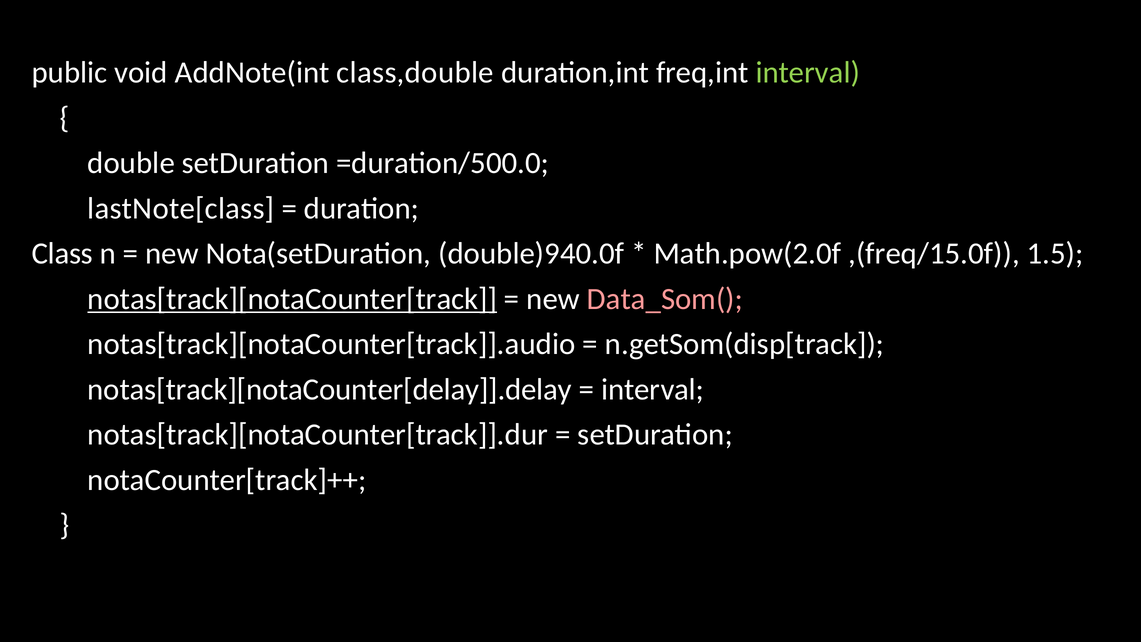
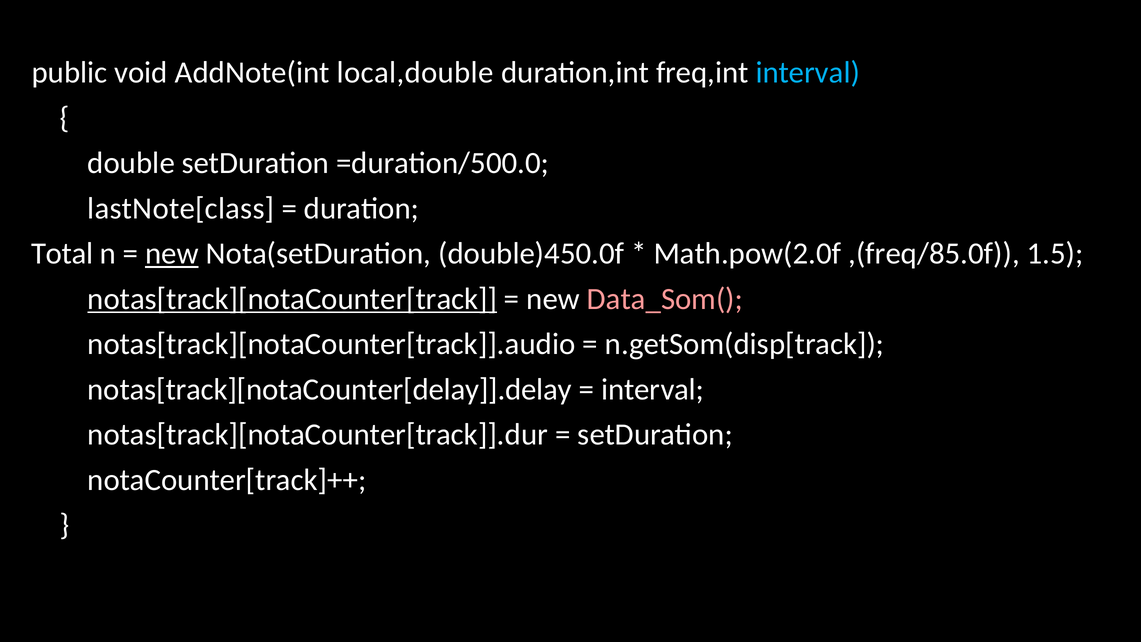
class,double: class,double -> local,double
interval at (808, 73) colour: light green -> light blue
Class: Class -> Total
new at (172, 254) underline: none -> present
double)940.0f: double)940.0f -> double)450.0f
,(freq/15.0f: ,(freq/15.0f -> ,(freq/85.0f
